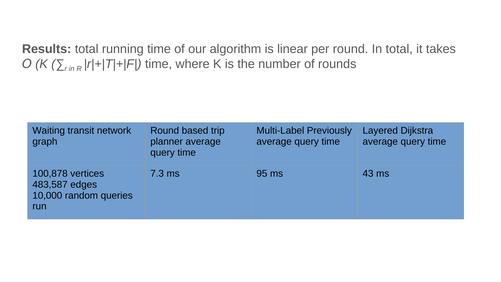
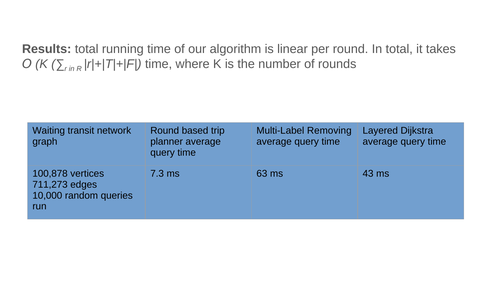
Previously: Previously -> Removing
95: 95 -> 63
483,587: 483,587 -> 711,273
